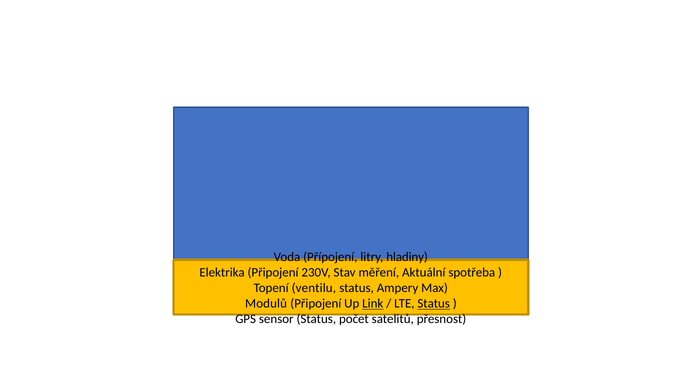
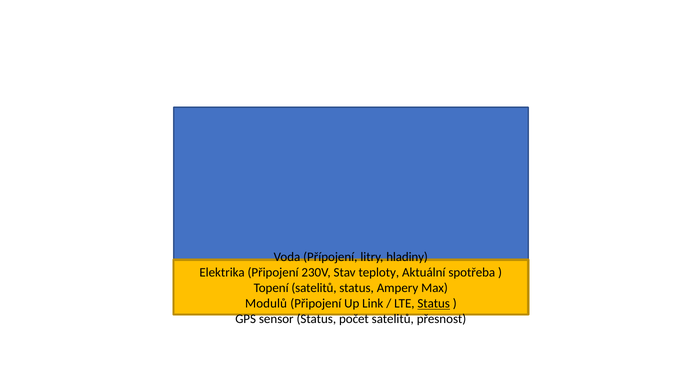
měření: měření -> teploty
Topení ventilu: ventilu -> satelitů
Link underline: present -> none
